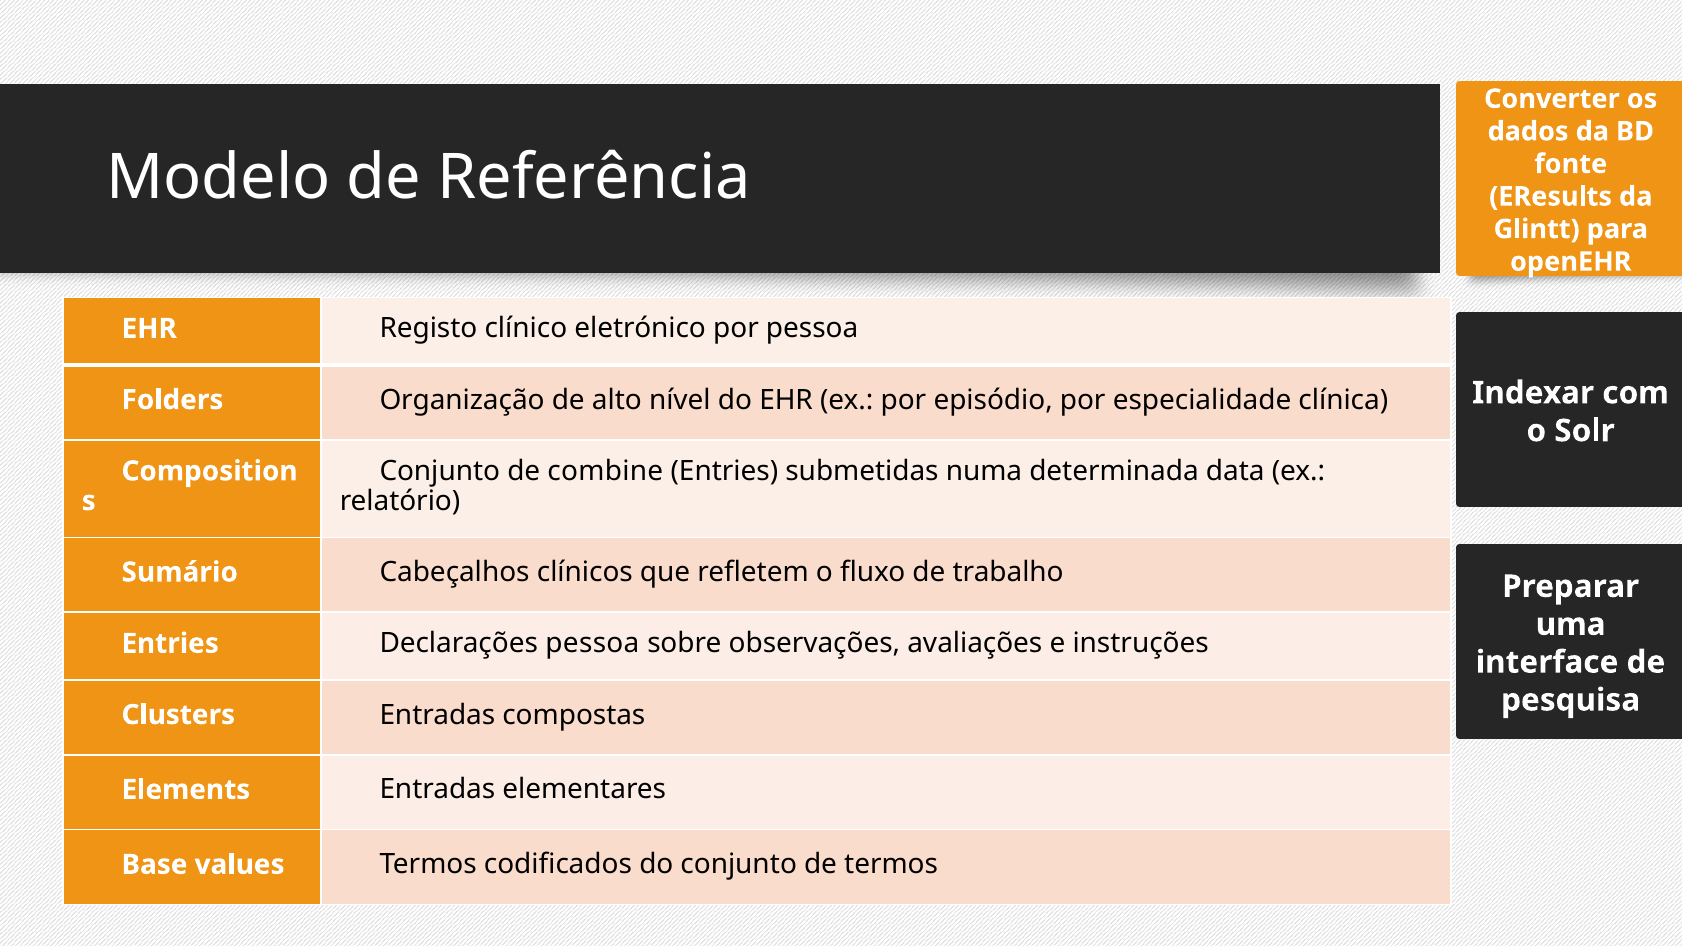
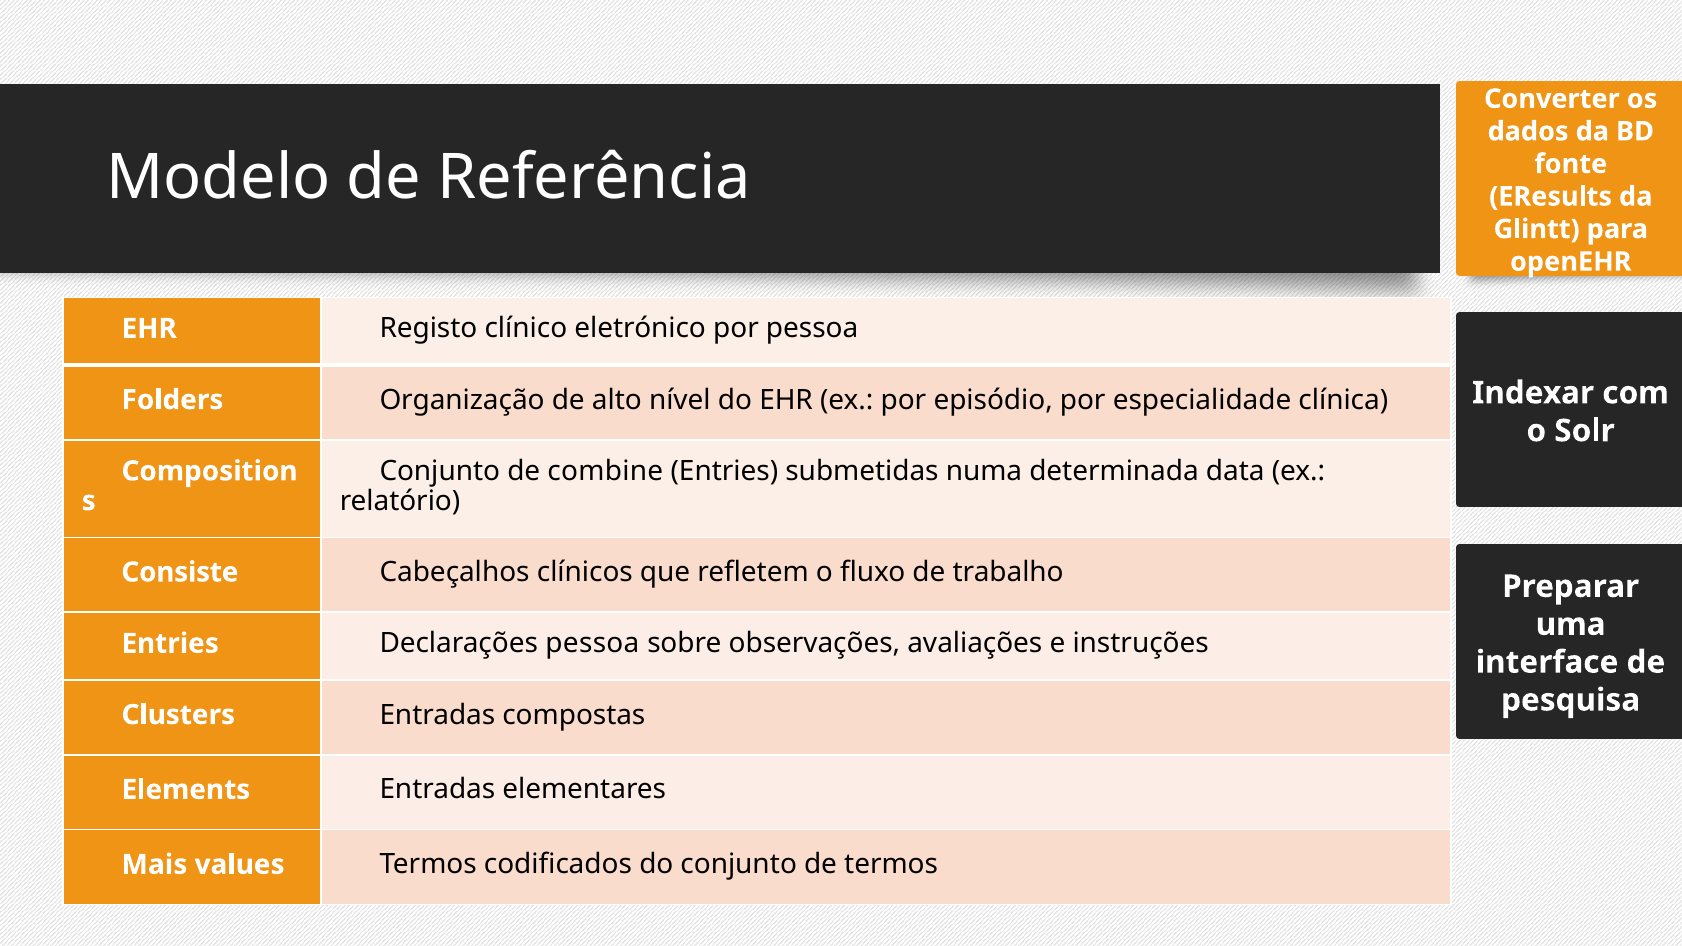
Sumário: Sumário -> Consiste
Base: Base -> Mais
